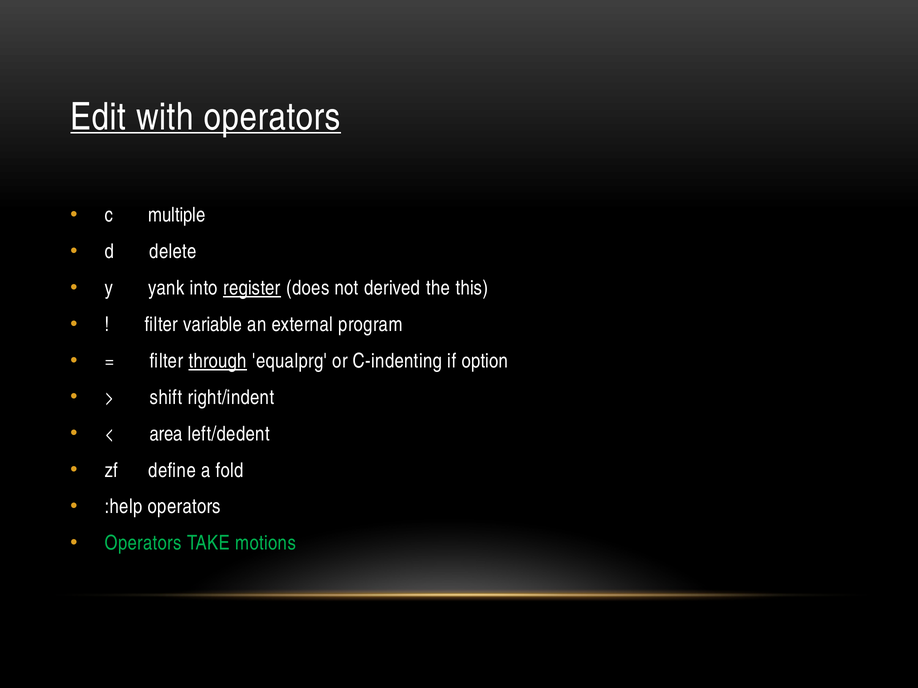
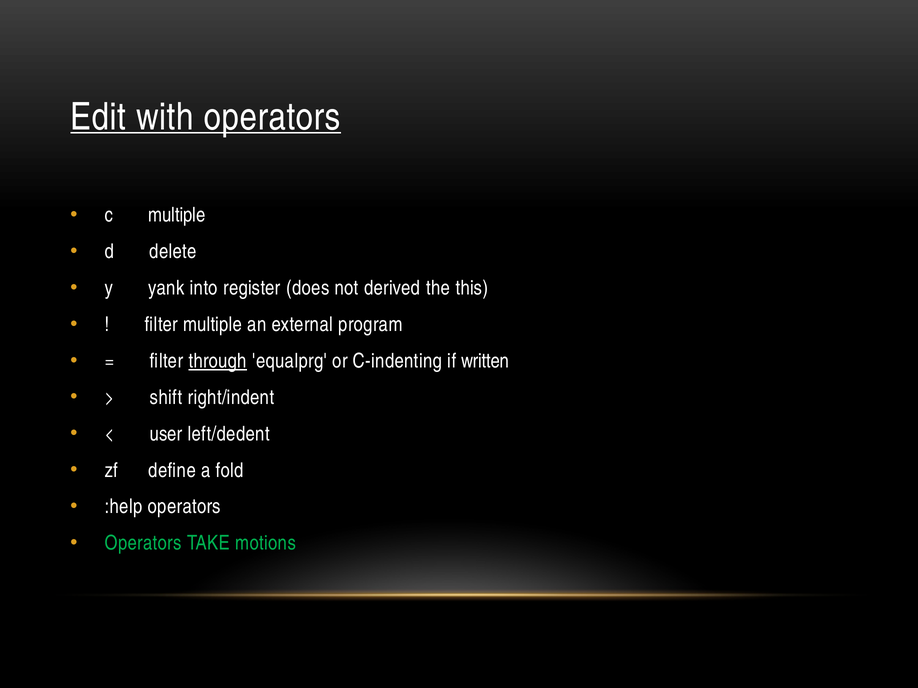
register underline: present -> none
filter variable: variable -> multiple
option: option -> written
area: area -> user
